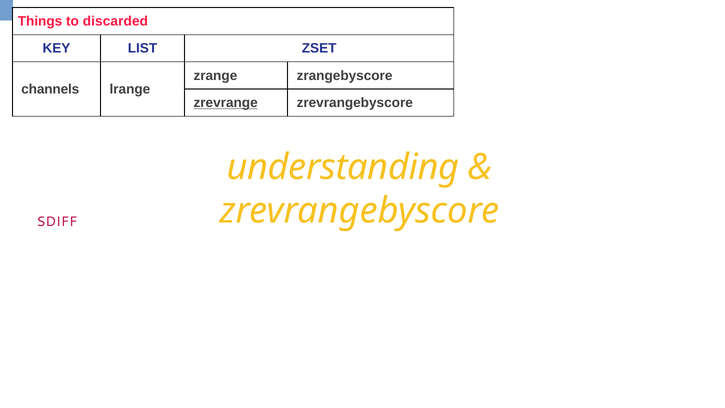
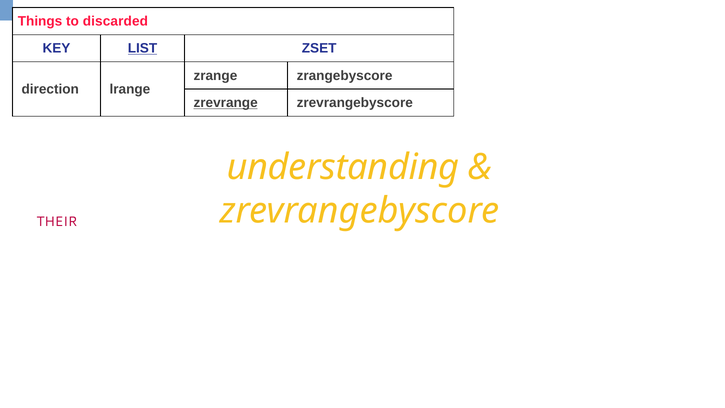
LIST underline: none -> present
channels: channels -> direction
SDIFF: SDIFF -> THEIR
